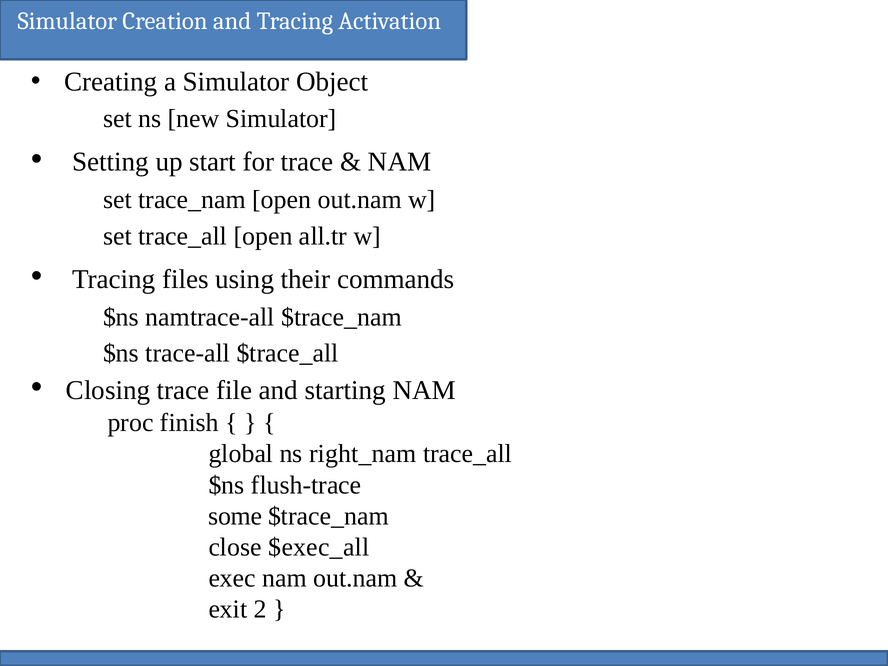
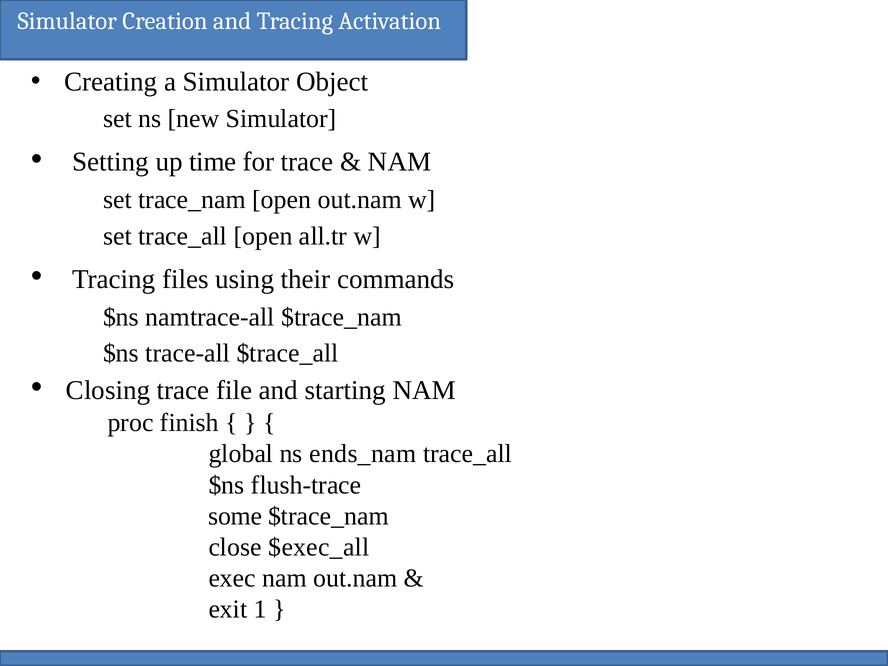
start: start -> time
right_nam: right_nam -> ends_nam
2: 2 -> 1
